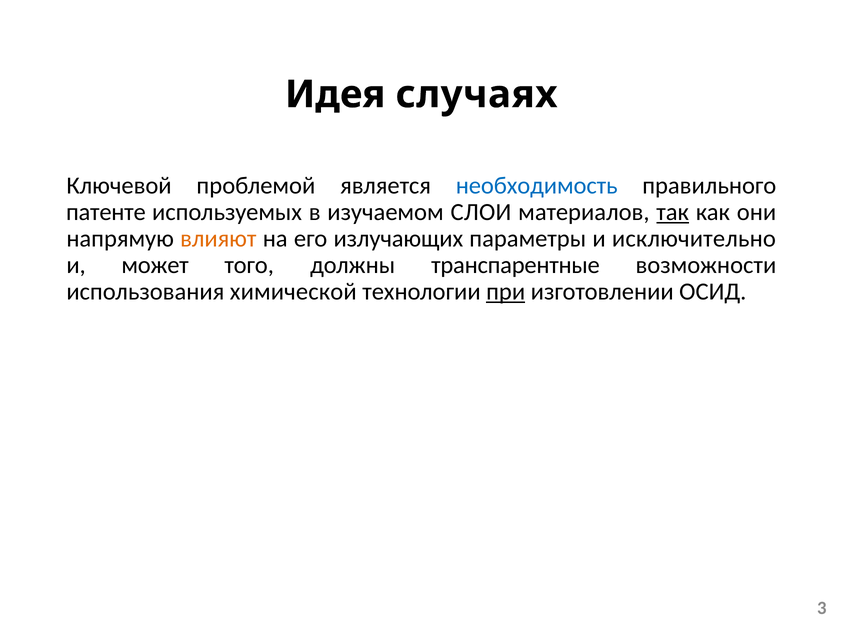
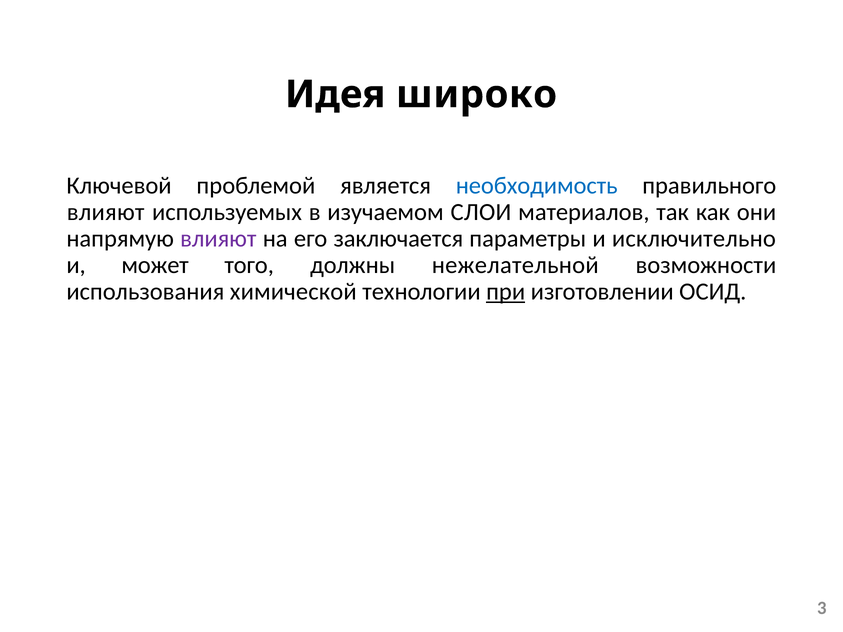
случаях: случаях -> широко
патенте at (106, 212): патенте -> влияют
так underline: present -> none
влияют at (218, 239) colour: orange -> purple
излучающих: излучающих -> заключается
транспарентные: транспарентные -> нежелательной
